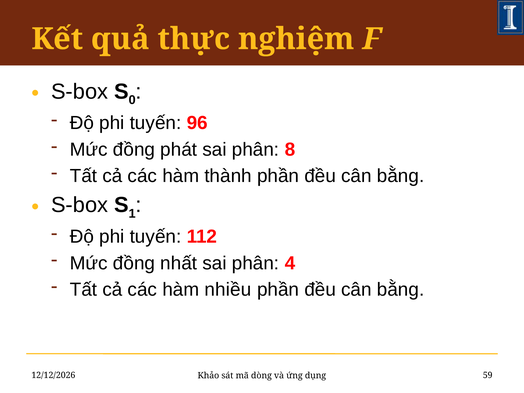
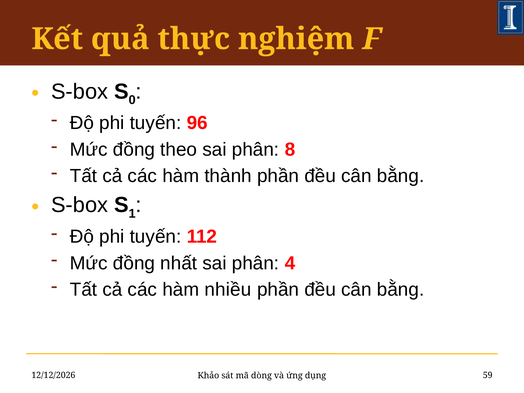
phát: phát -> theo
